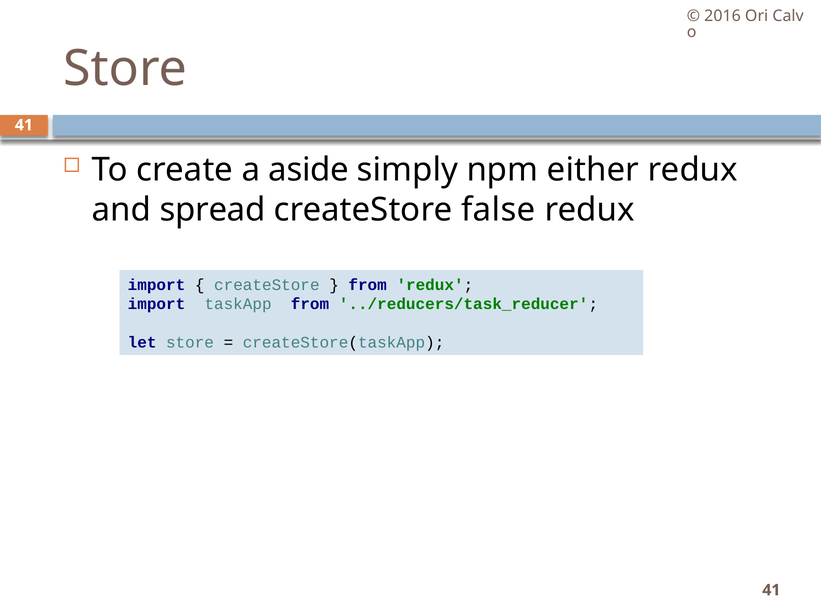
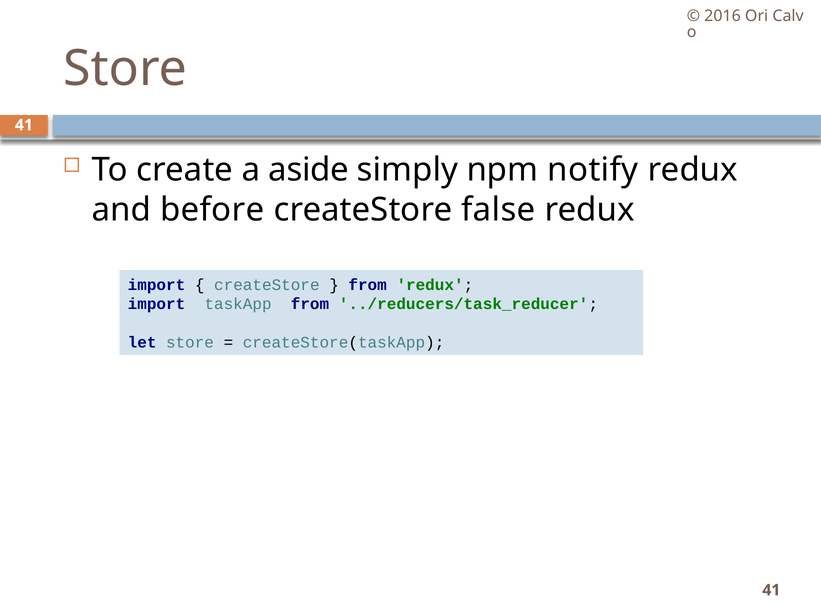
either: either -> notify
spread: spread -> before
